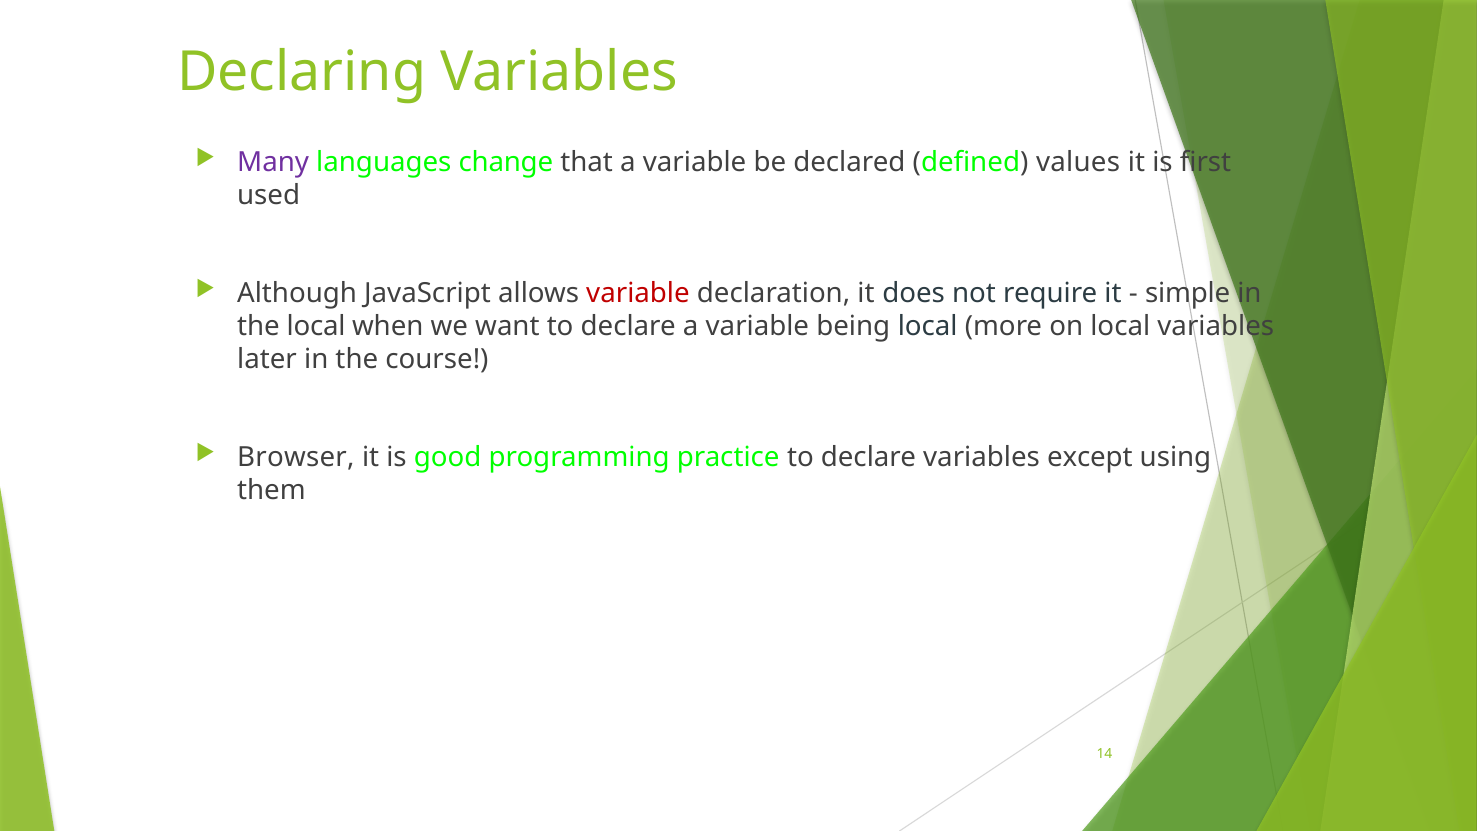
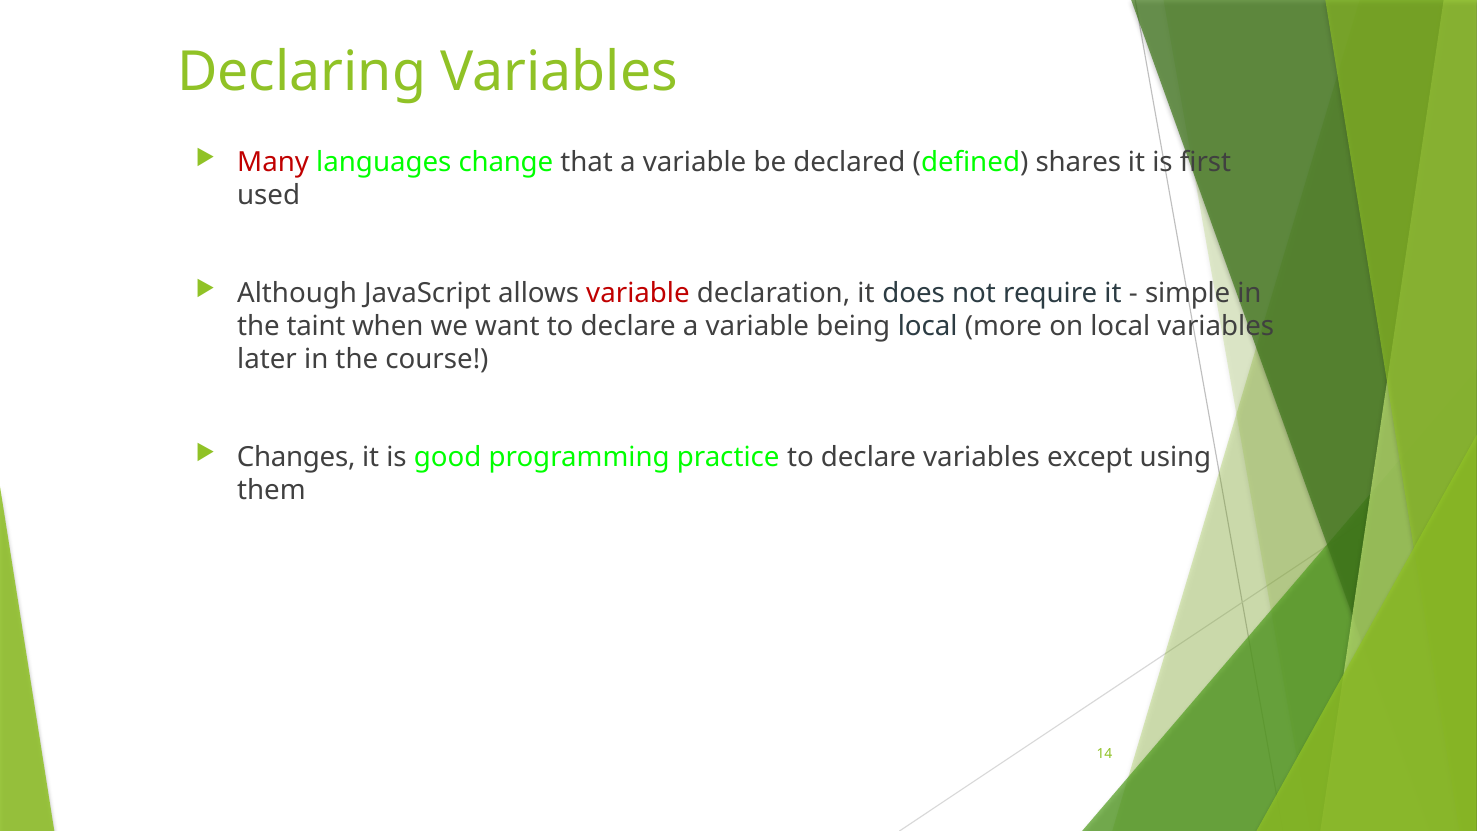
Many colour: purple -> red
values: values -> shares
the local: local -> taint
Browser: Browser -> Changes
